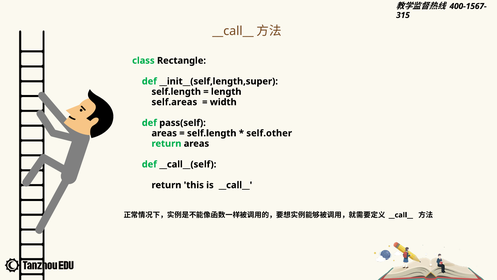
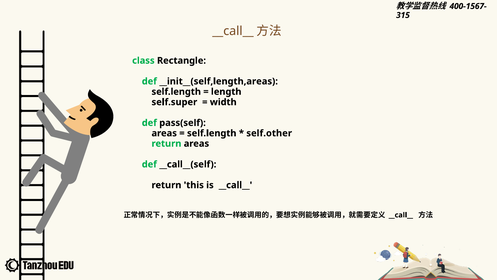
__init__(self,length,super: __init__(self,length,super -> __init__(self,length,areas
self.areas: self.areas -> self.super
